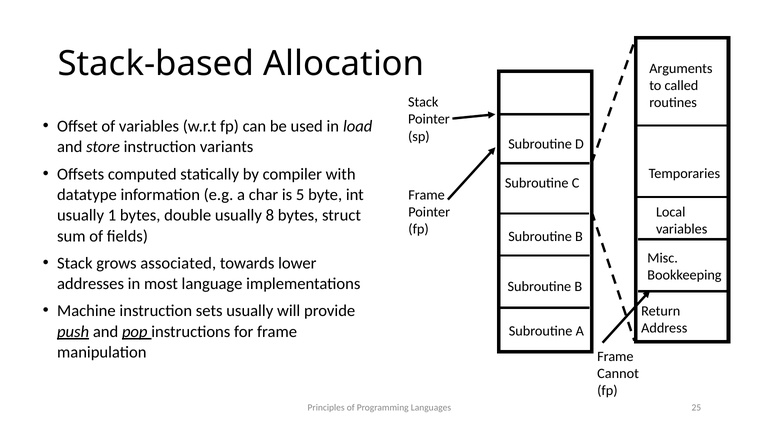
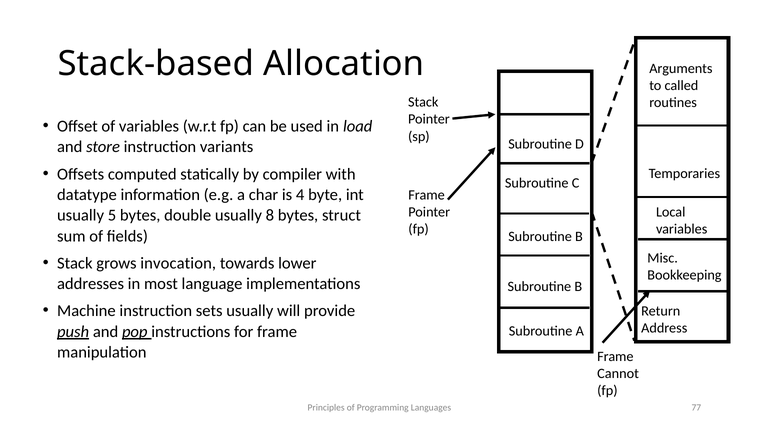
5: 5 -> 4
1: 1 -> 5
associated: associated -> invocation
25: 25 -> 77
